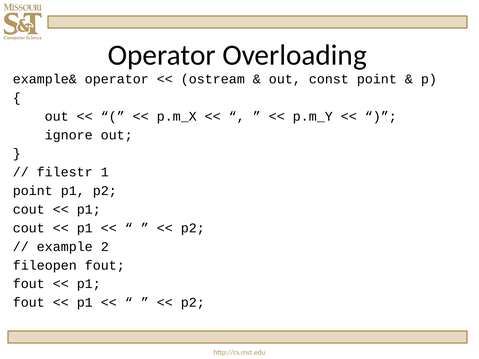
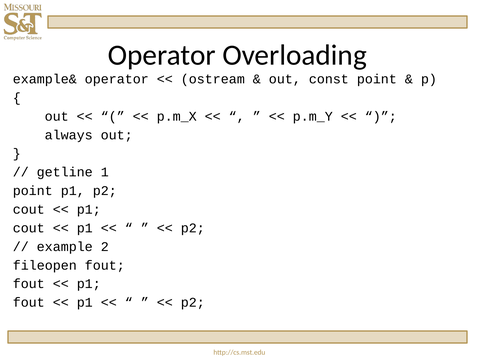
ignore: ignore -> always
filestr: filestr -> getline
